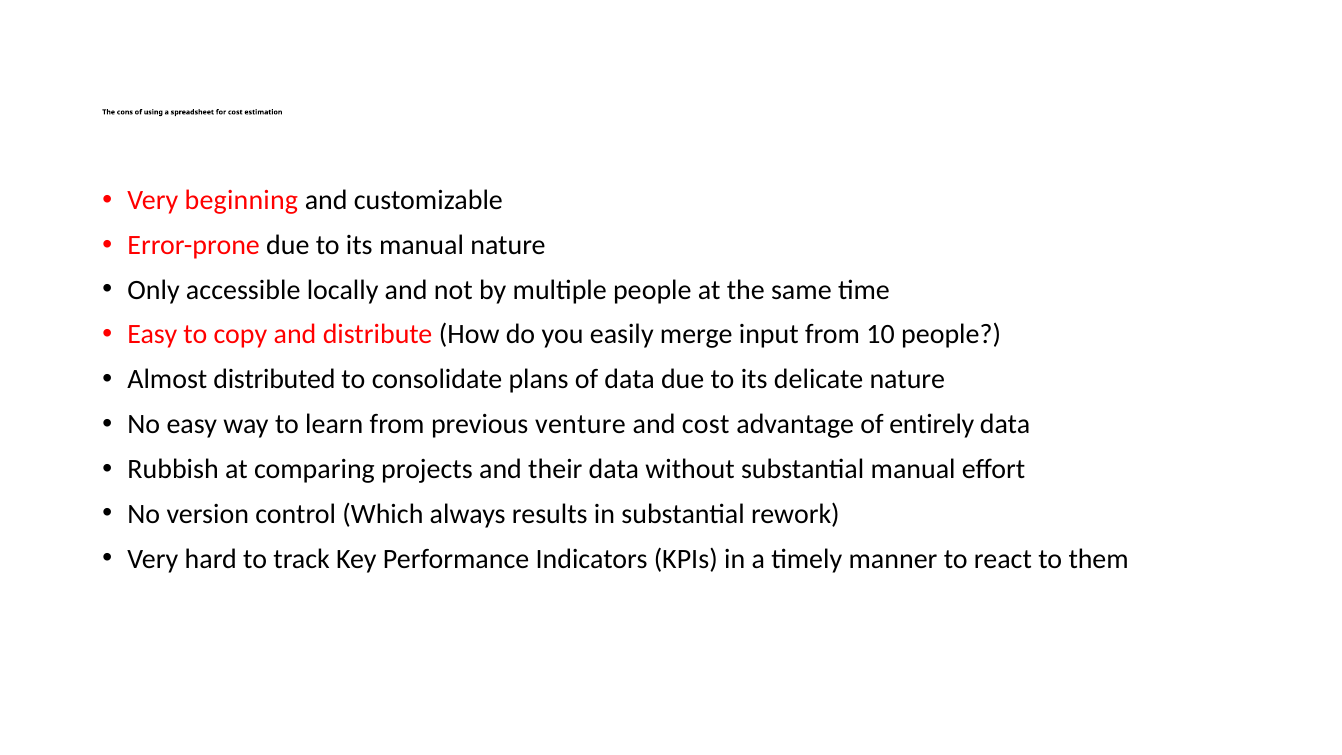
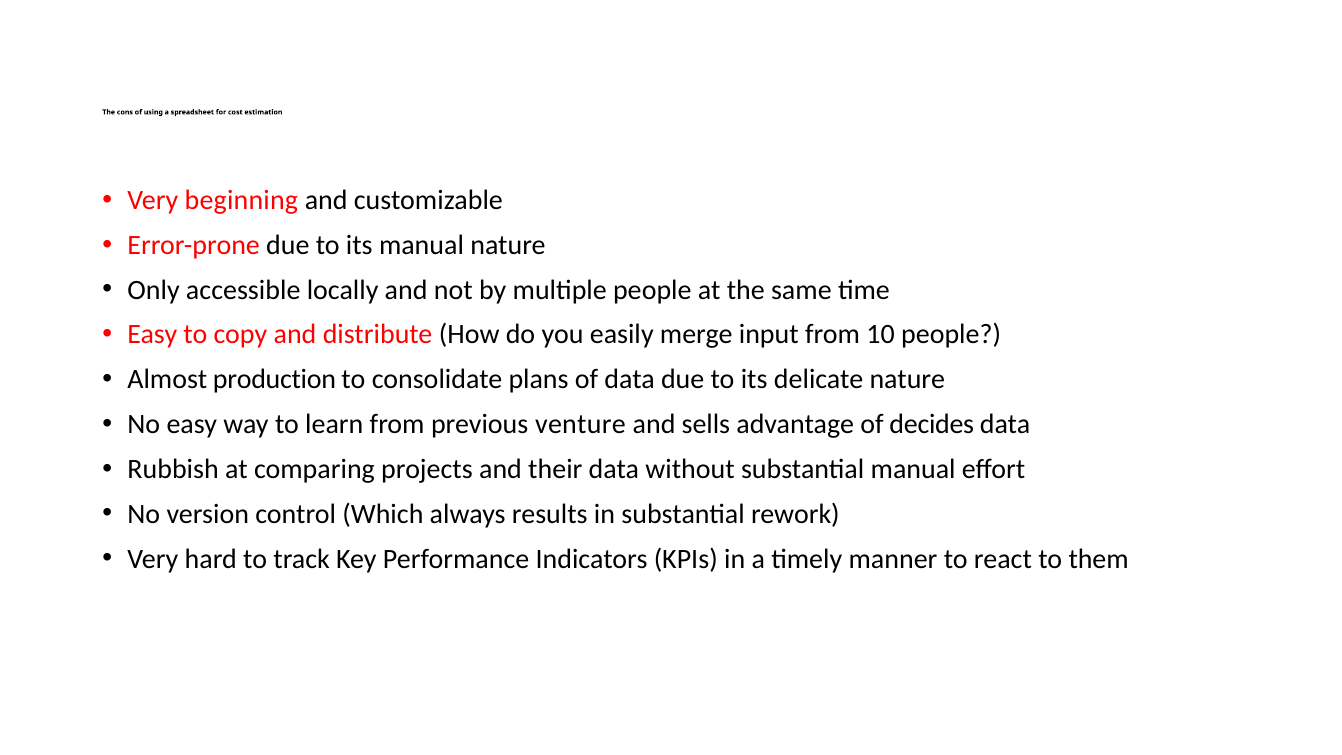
distributed: distributed -> production
and cost: cost -> sells
entirely: entirely -> decides
